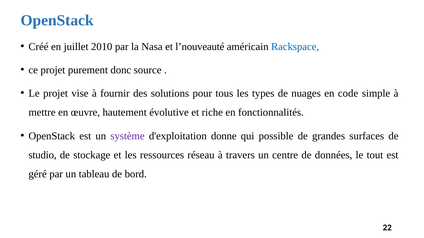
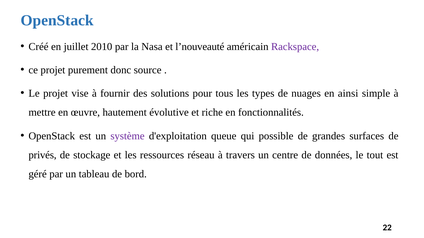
Rackspace colour: blue -> purple
code: code -> ainsi
donne: donne -> queue
studio: studio -> privés
